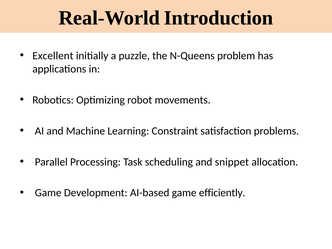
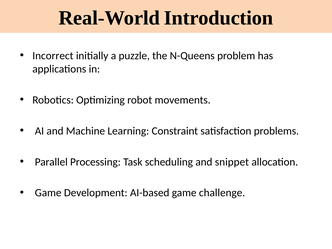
Excellent: Excellent -> Incorrect
efficiently: efficiently -> challenge
